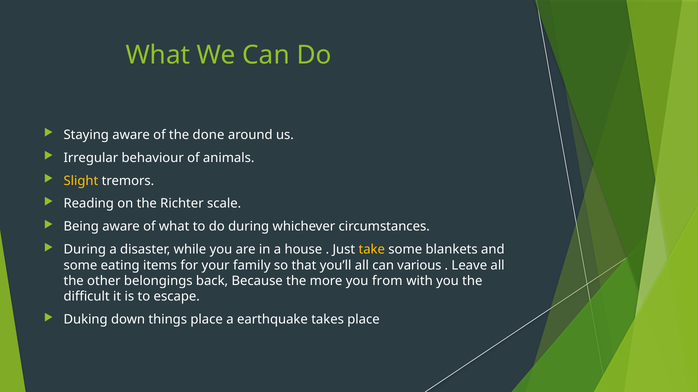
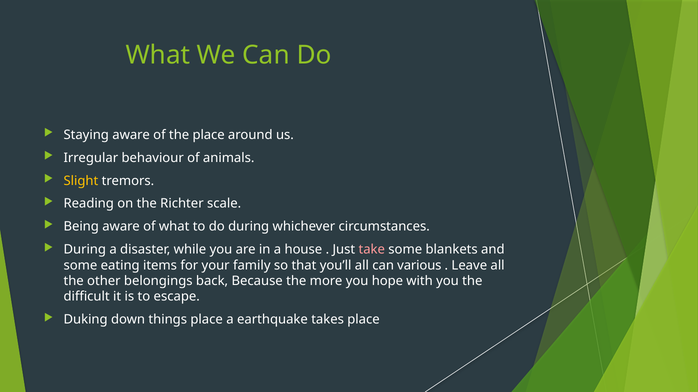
the done: done -> place
take colour: yellow -> pink
from: from -> hope
